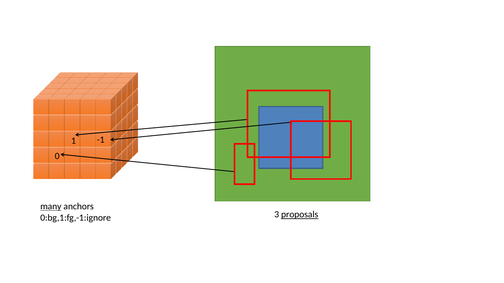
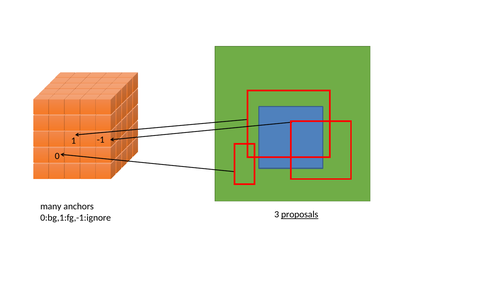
many underline: present -> none
